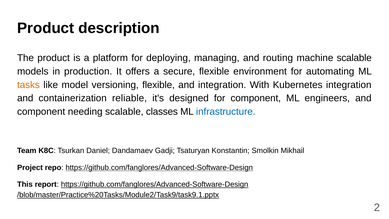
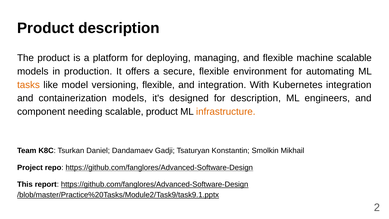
and routing: routing -> flexible
containerization reliable: reliable -> models
for component: component -> description
scalable classes: classes -> product
infrastructure colour: blue -> orange
